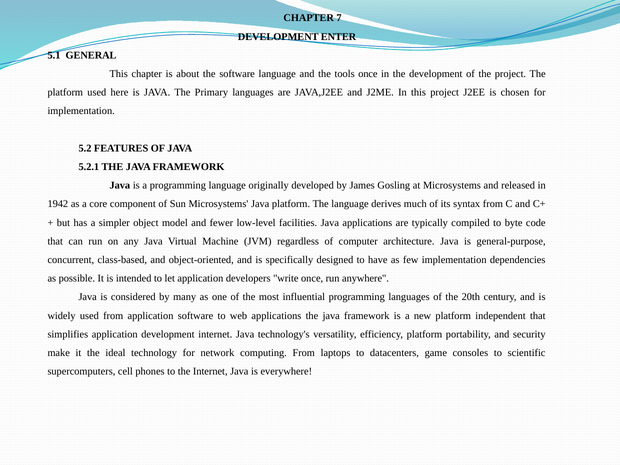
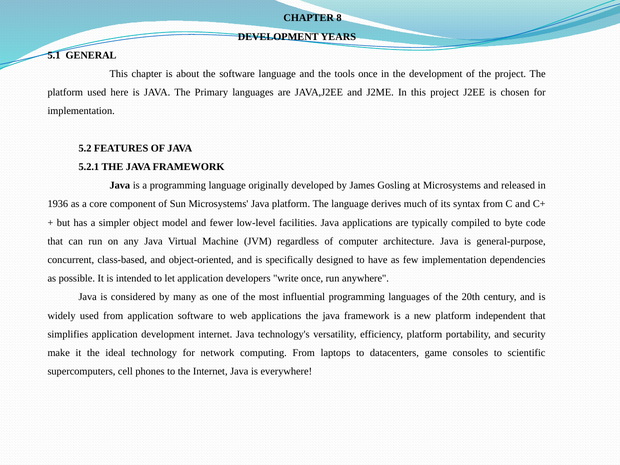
7: 7 -> 8
ENTER: ENTER -> YEARS
1942: 1942 -> 1936
